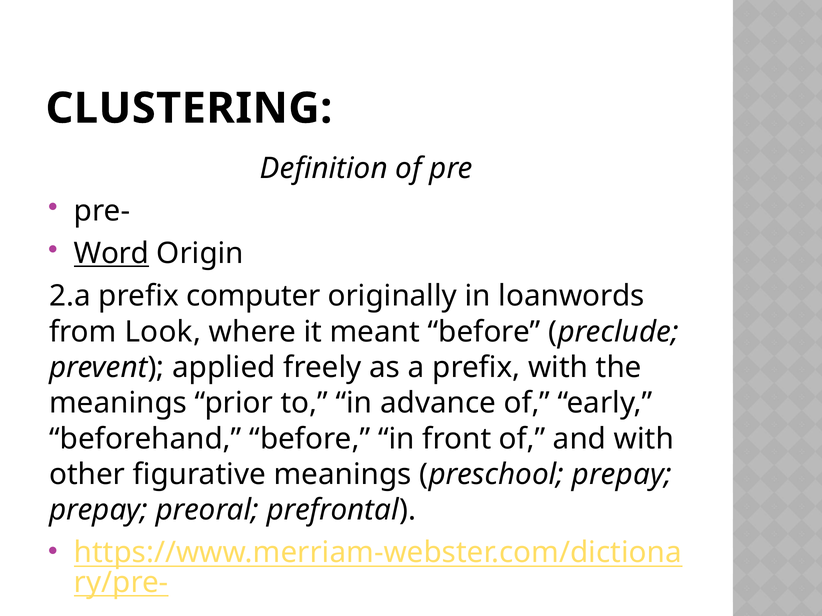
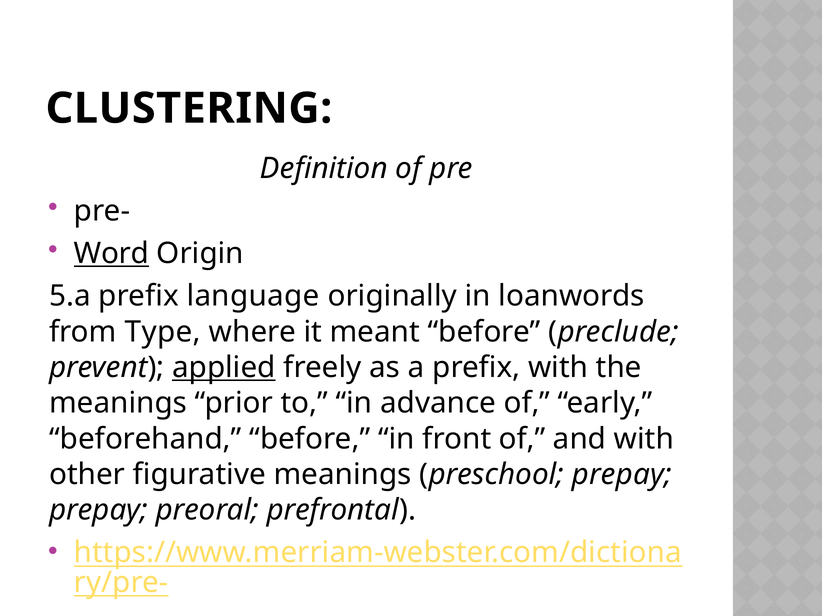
2.a: 2.a -> 5.a
computer: computer -> language
Look: Look -> Type
applied underline: none -> present
